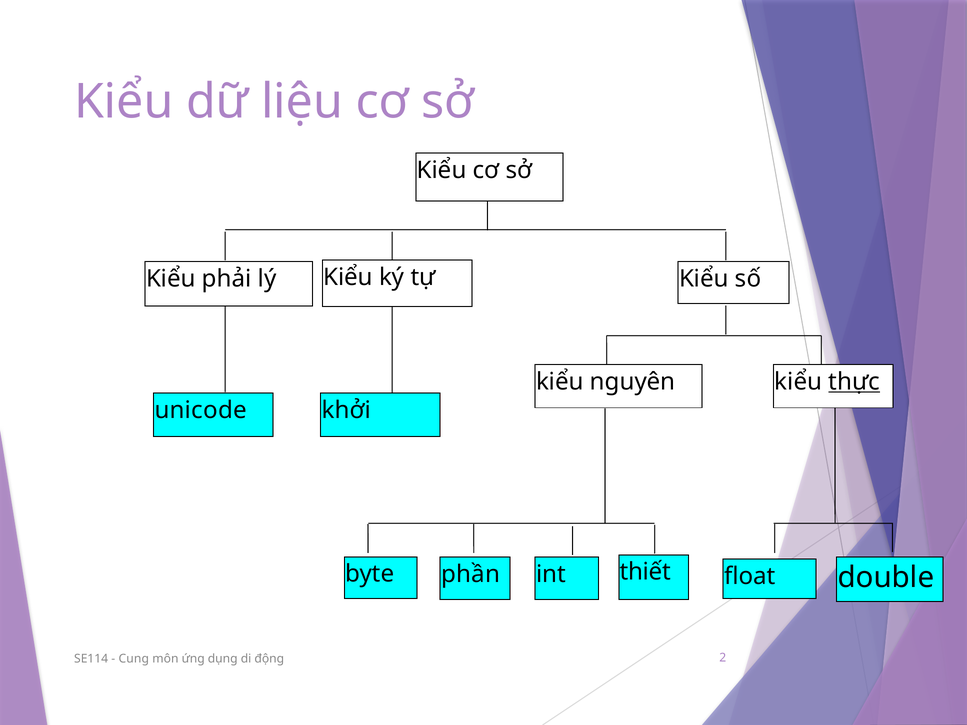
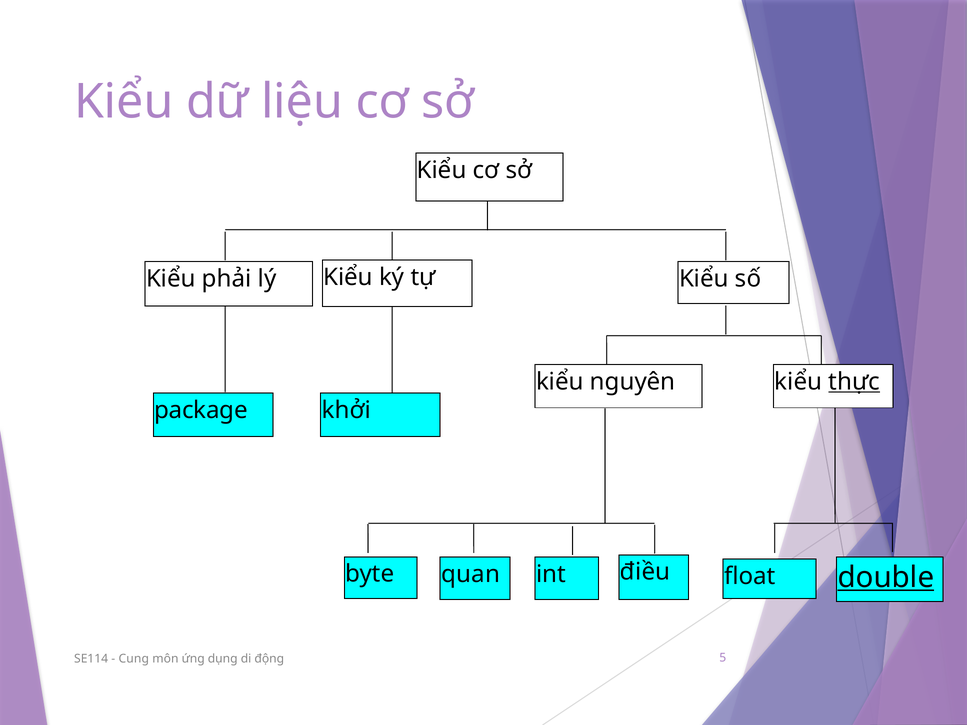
unicode: unicode -> package
phần: phần -> quan
thiết: thiết -> điều
double underline: none -> present
2: 2 -> 5
